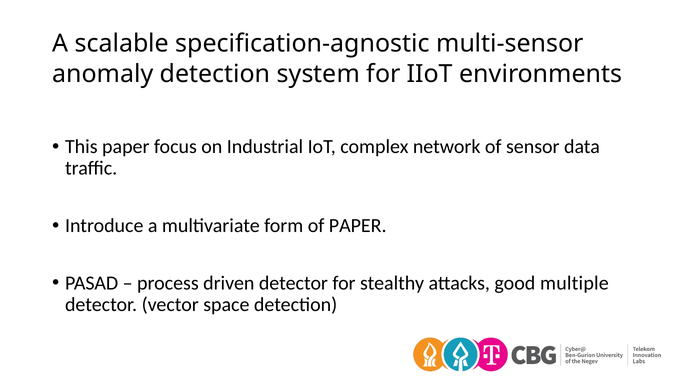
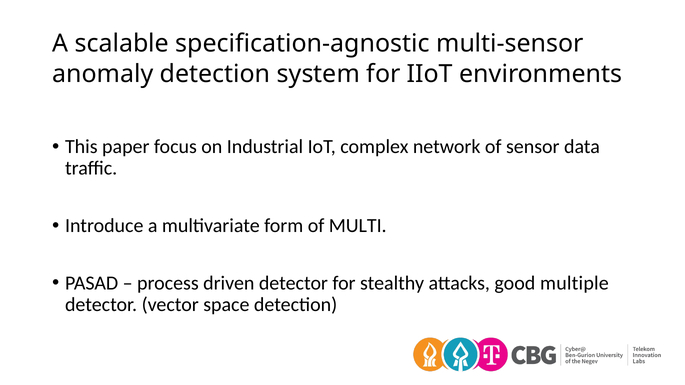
of PAPER: PAPER -> MULTI
